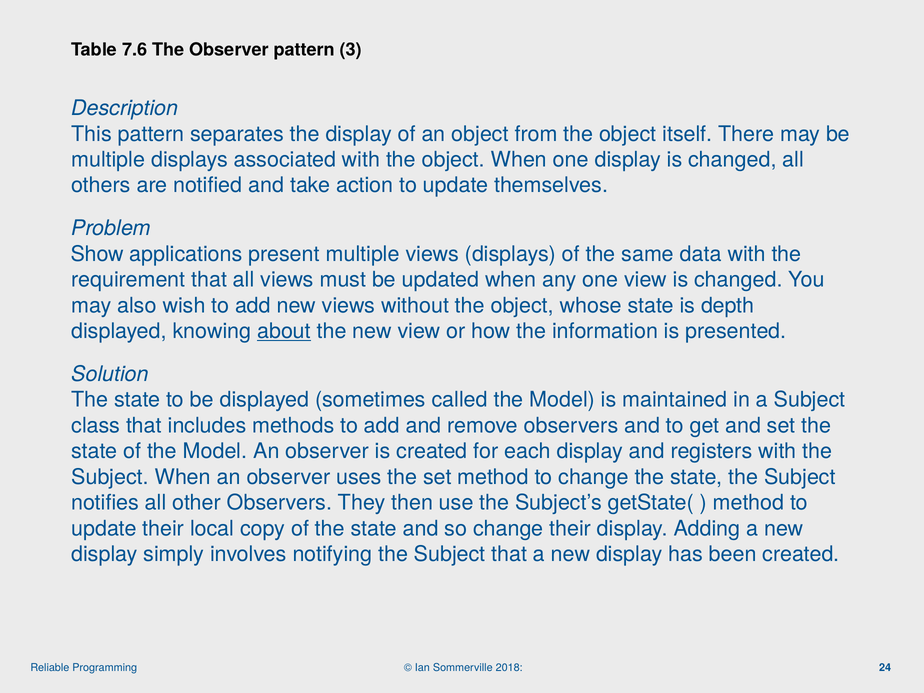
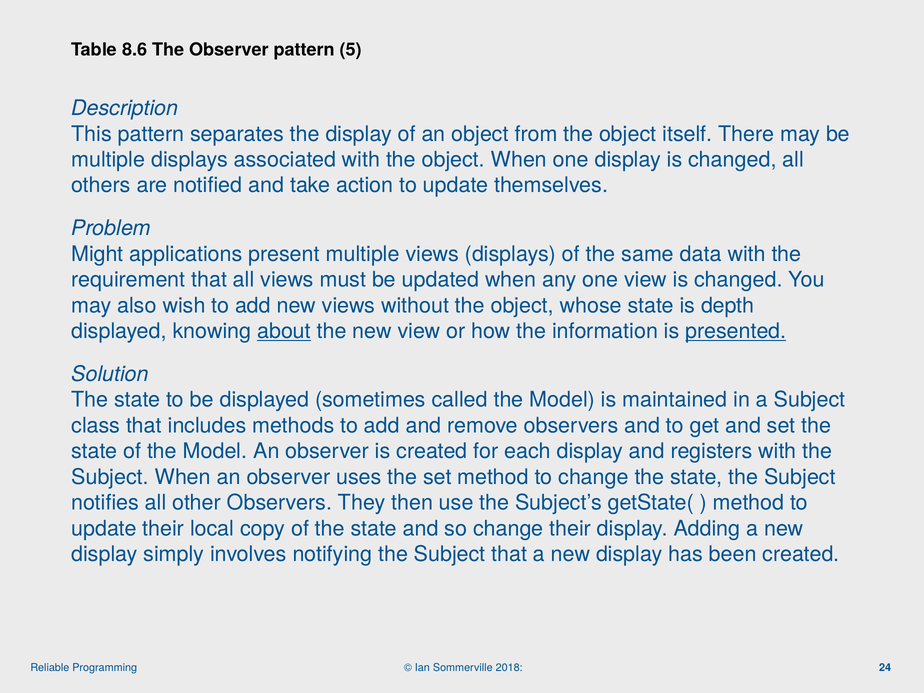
7.6: 7.6 -> 8.6
3: 3 -> 5
Show: Show -> Might
presented underline: none -> present
